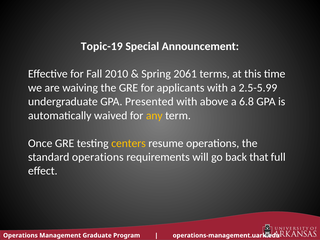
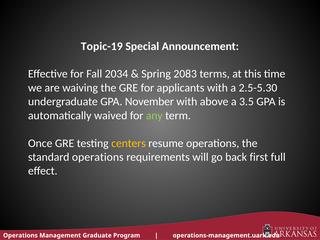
2010: 2010 -> 2034
2061: 2061 -> 2083
2.5-5.99: 2.5-5.99 -> 2.5-5.30
Presented: Presented -> November
6.8: 6.8 -> 3.5
any colour: yellow -> light green
that: that -> first
